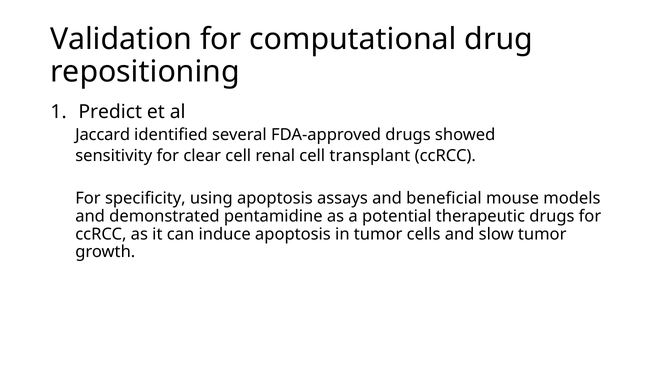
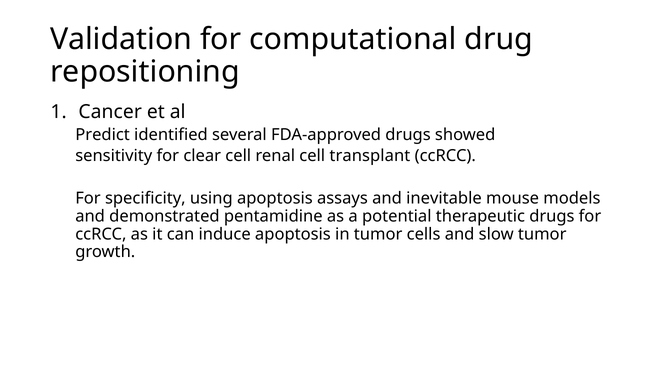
Predict: Predict -> Cancer
Jaccard: Jaccard -> Predict
beneficial: beneficial -> inevitable
